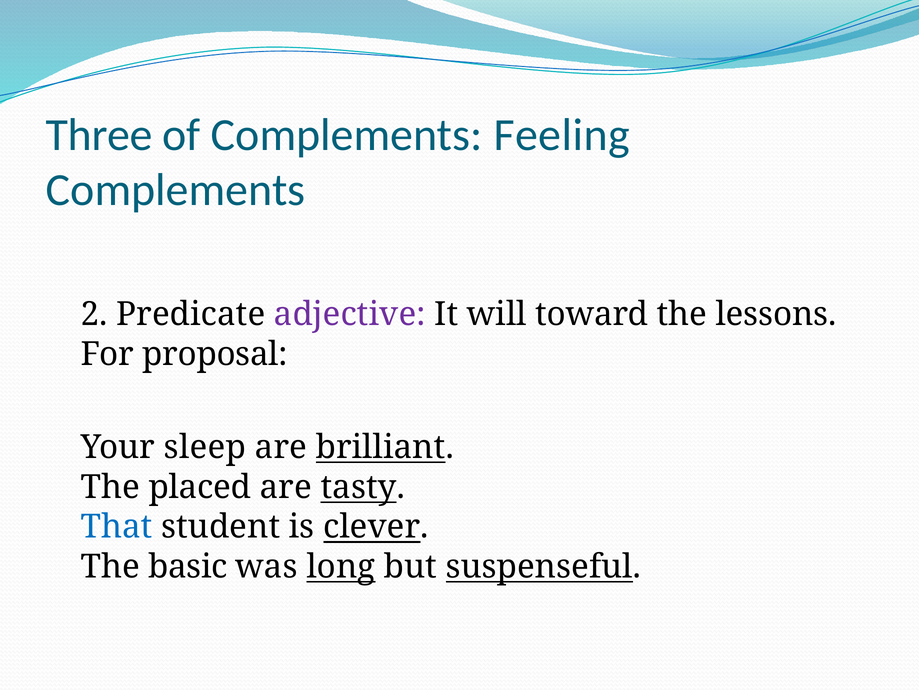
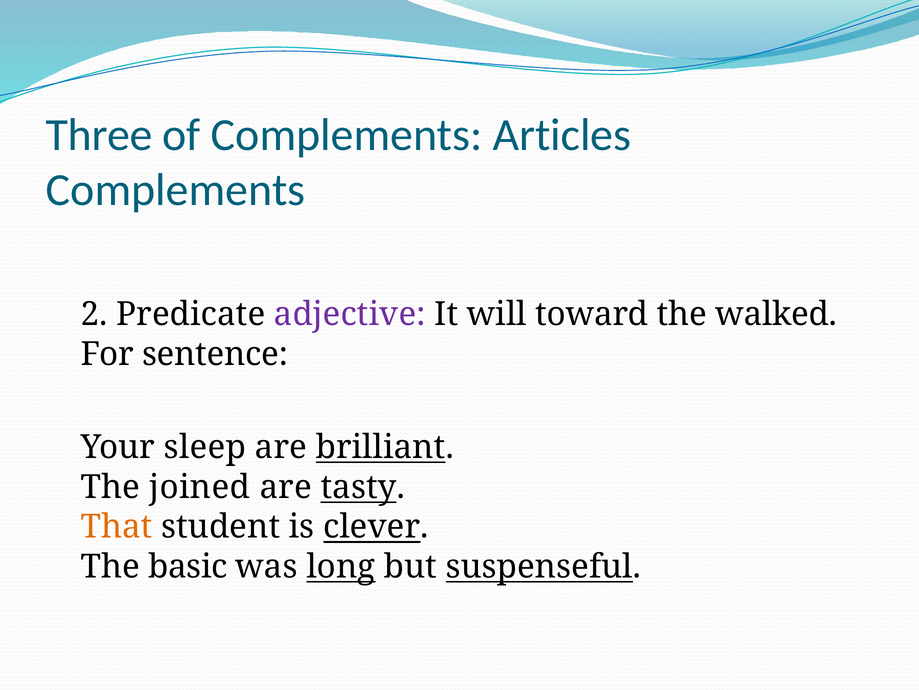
Feeling: Feeling -> Articles
lessons: lessons -> walked
proposal: proposal -> sentence
placed: placed -> joined
That colour: blue -> orange
